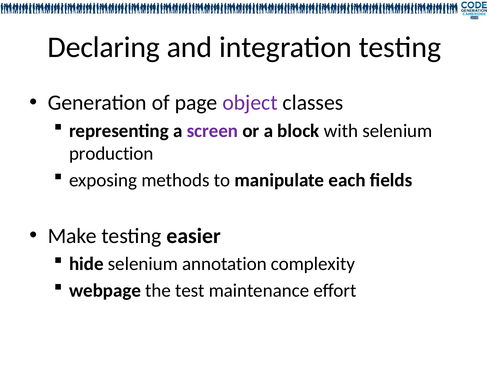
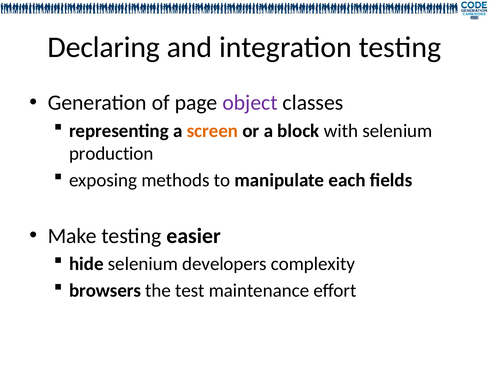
screen colour: purple -> orange
annotation: annotation -> developers
webpage: webpage -> browsers
